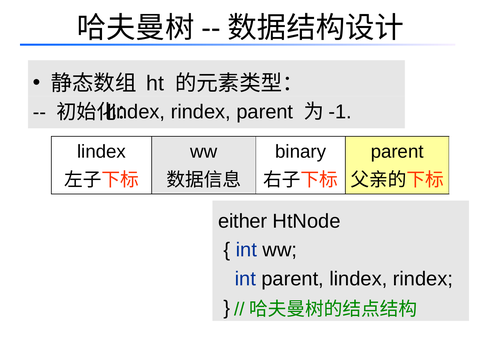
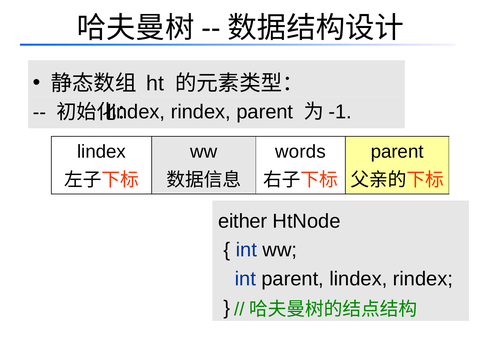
binary: binary -> words
